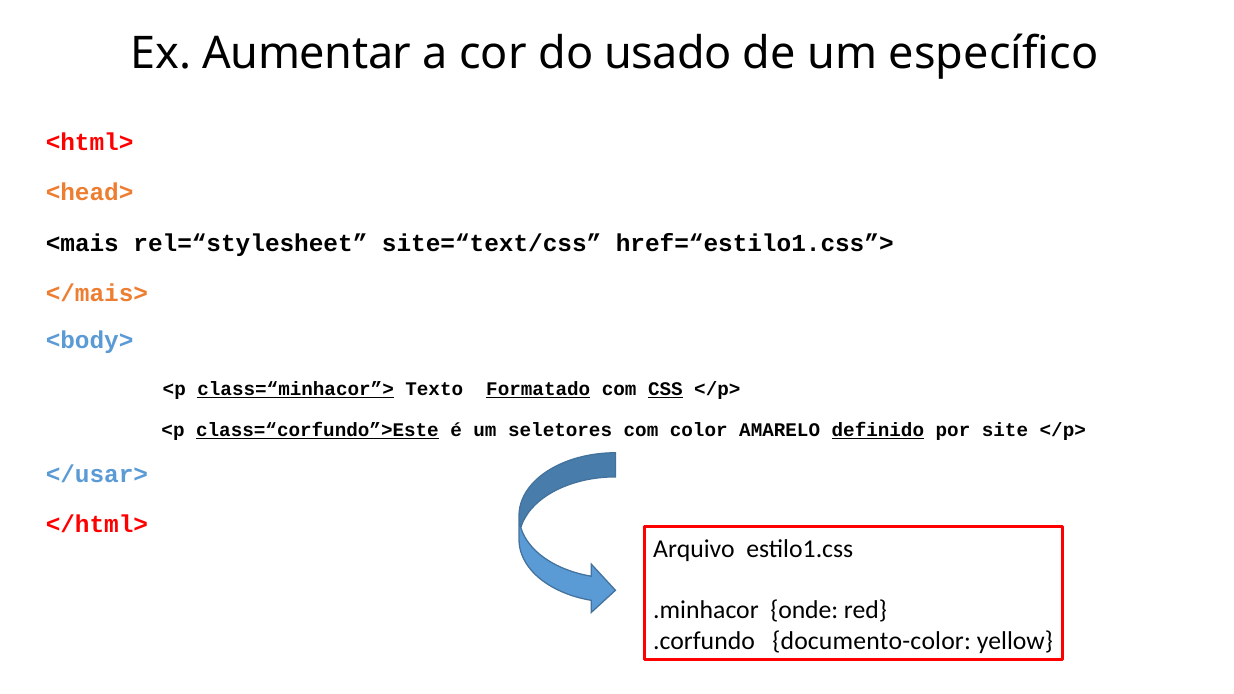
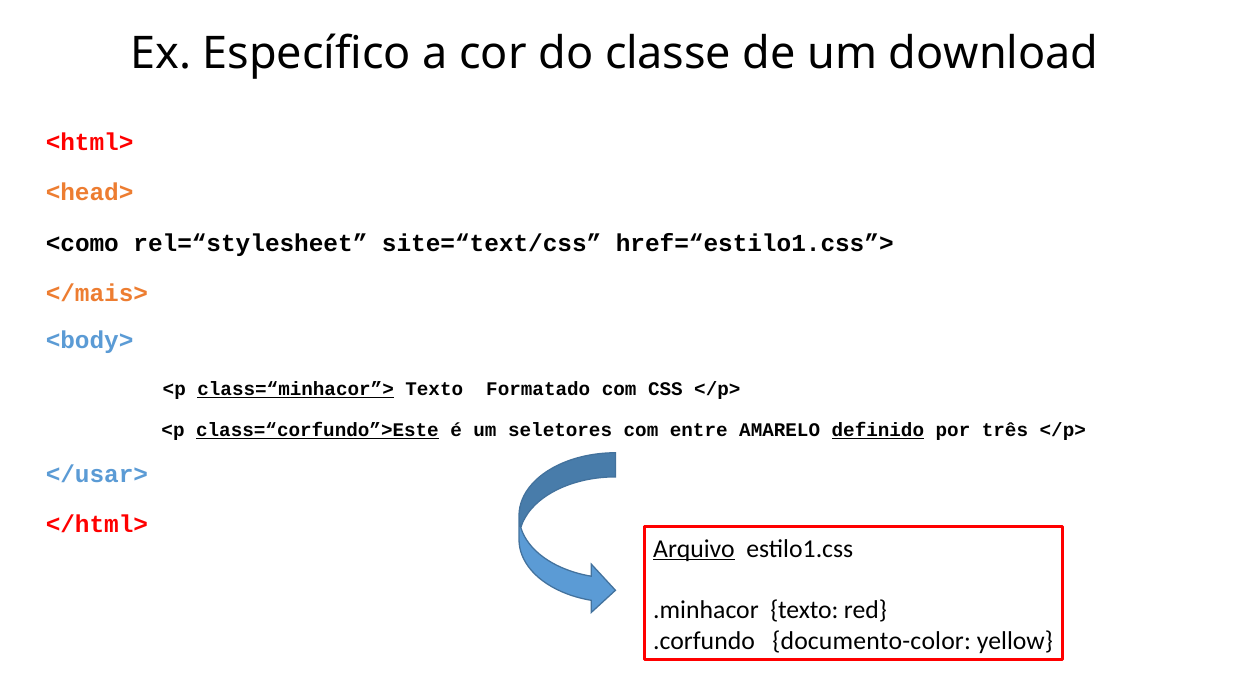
Aumentar: Aumentar -> Específico
usado: usado -> classe
específico: específico -> download
<mais: <mais -> <como
Formatado underline: present -> none
CSS underline: present -> none
color: color -> entre
site: site -> três
Arquivo underline: none -> present
.minhacor onde: onde -> texto
